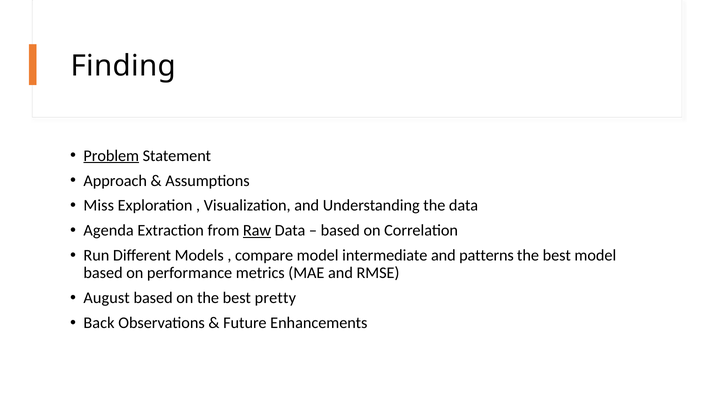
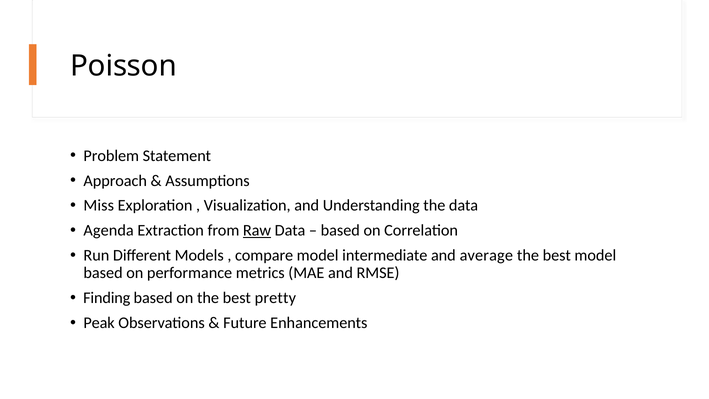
Finding: Finding -> Poisson
Problem underline: present -> none
patterns: patterns -> average
August: August -> Finding
Back: Back -> Peak
